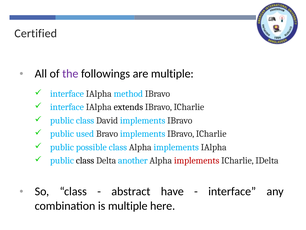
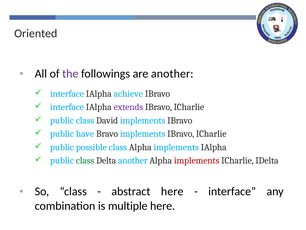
Certified: Certified -> Oriented
are multiple: multiple -> another
method: method -> achieve
extends colour: black -> purple
used: used -> have
class at (85, 160) colour: black -> green
abstract have: have -> here
